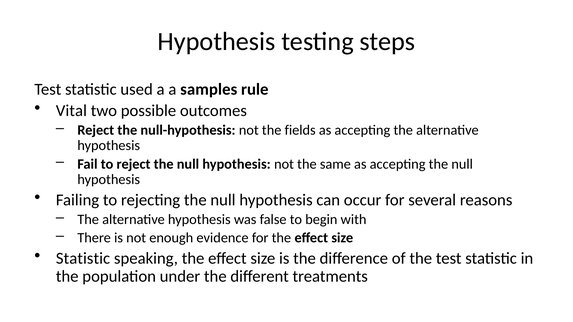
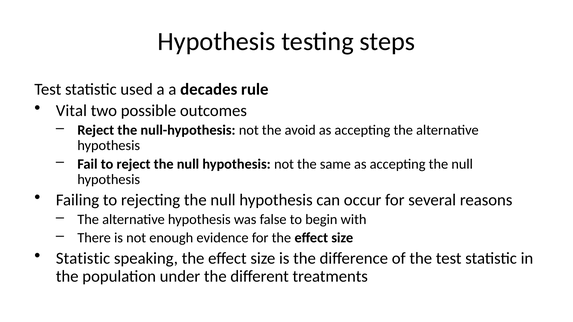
samples: samples -> decades
fields: fields -> avoid
